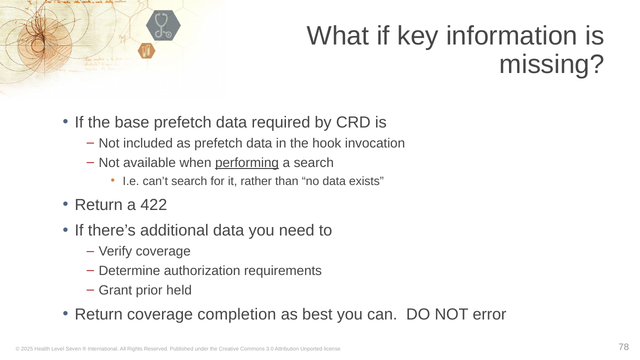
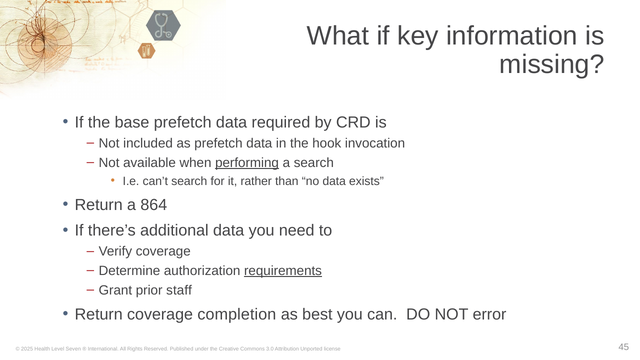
422: 422 -> 864
requirements underline: none -> present
held: held -> staff
78: 78 -> 45
